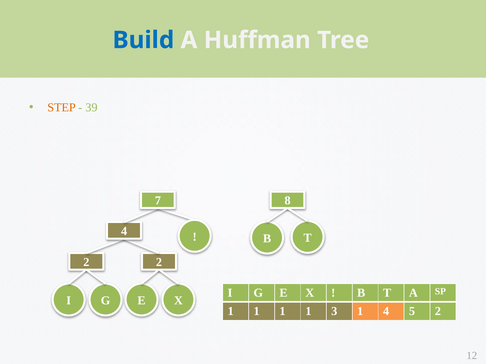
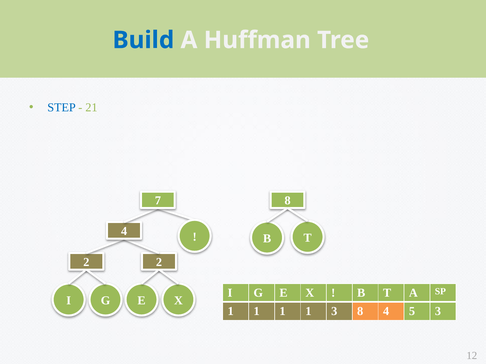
STEP colour: orange -> blue
39: 39 -> 21
3 1: 1 -> 8
5 2: 2 -> 3
